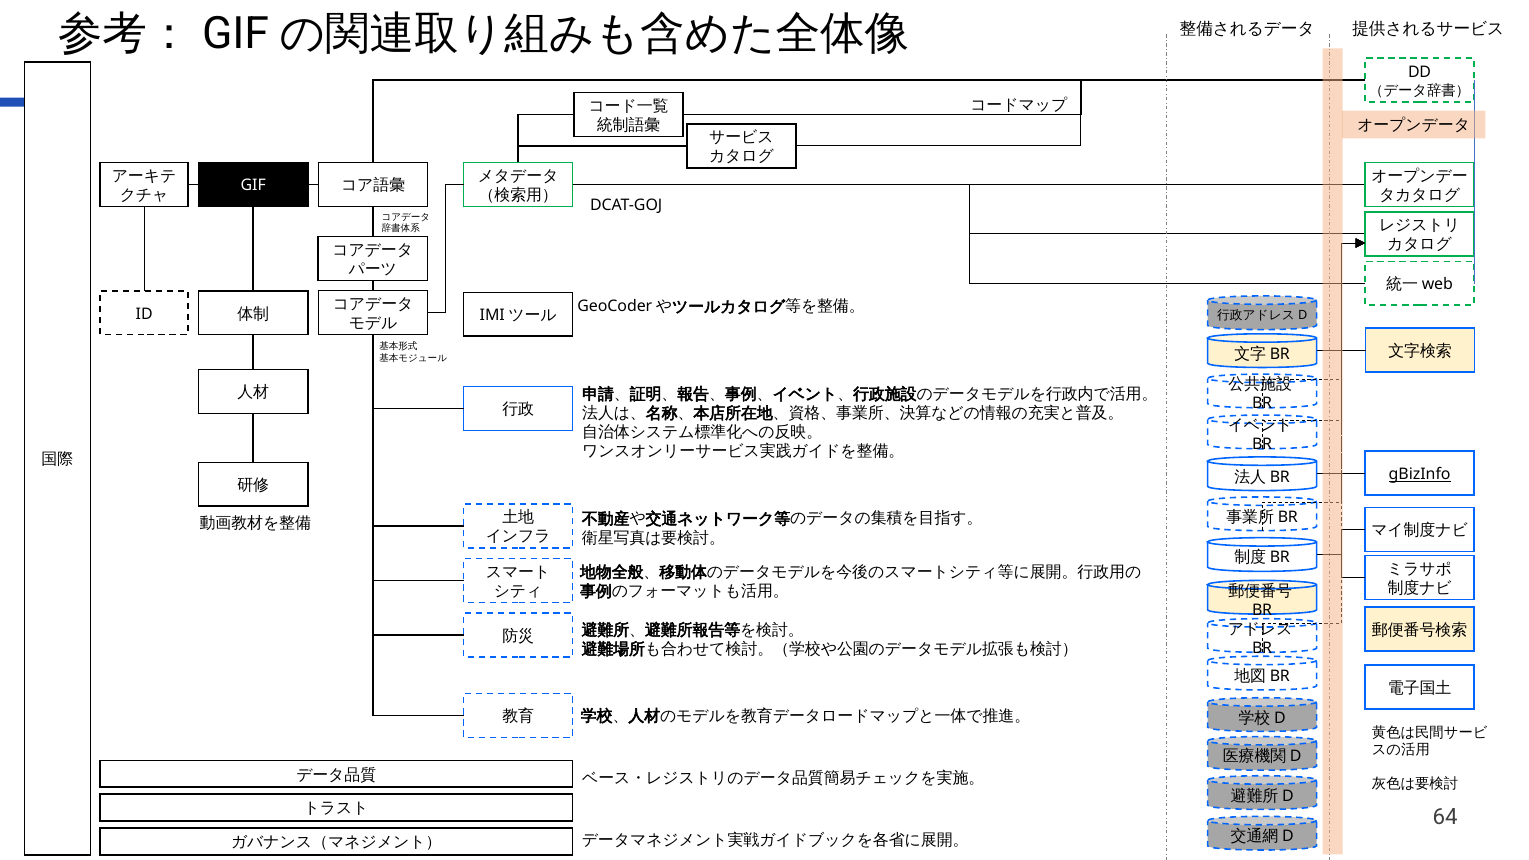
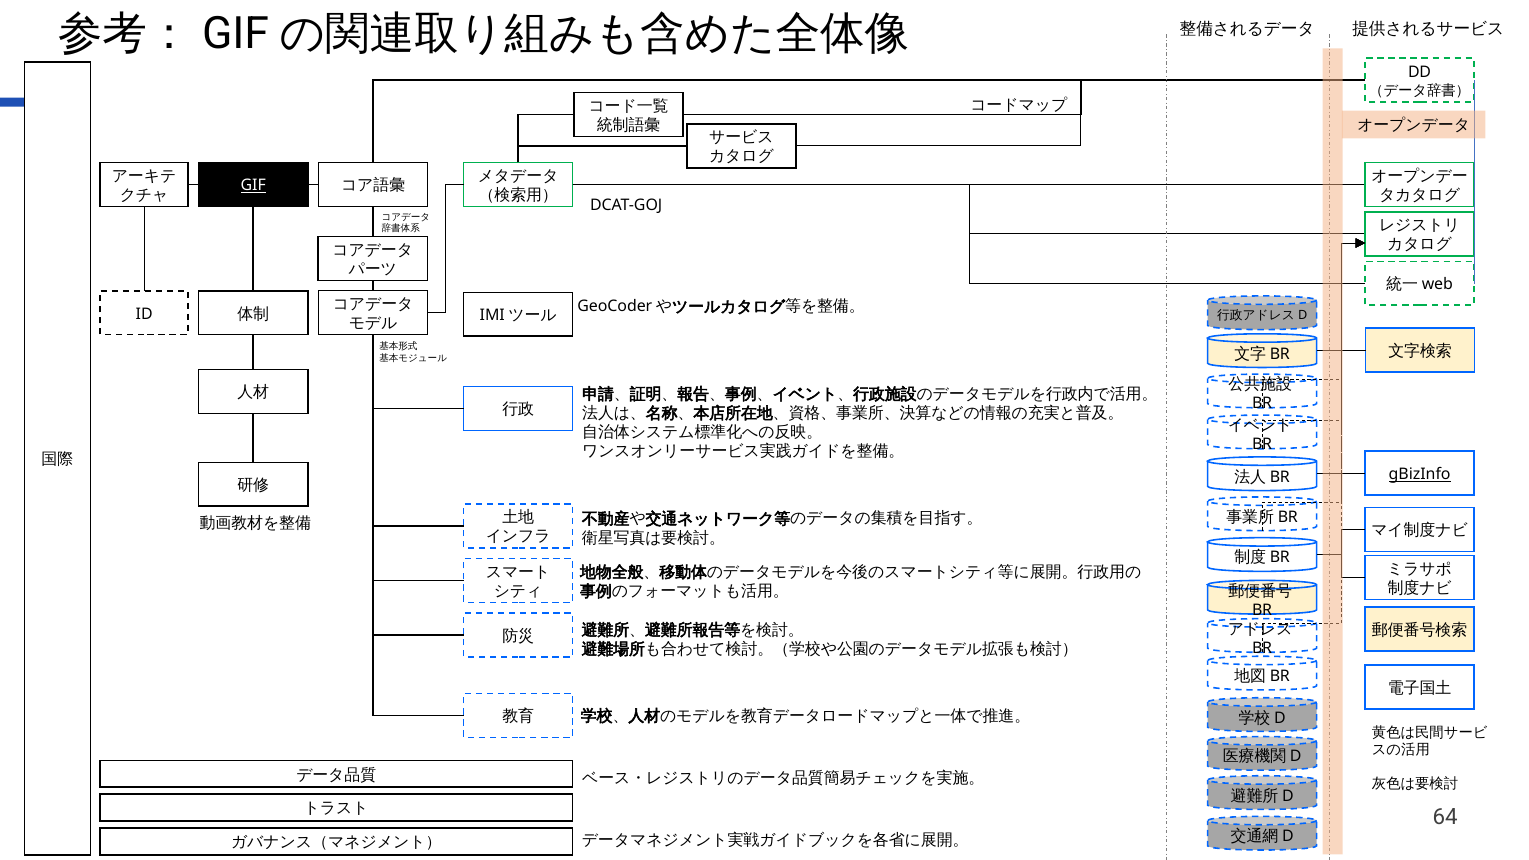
GIF underline: none -> present
